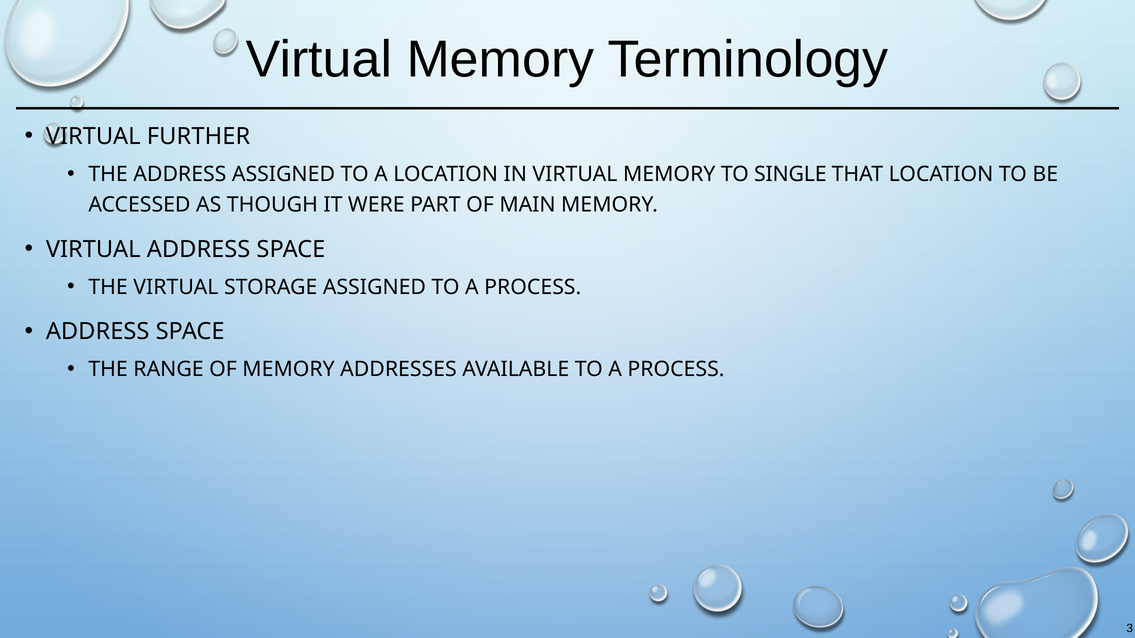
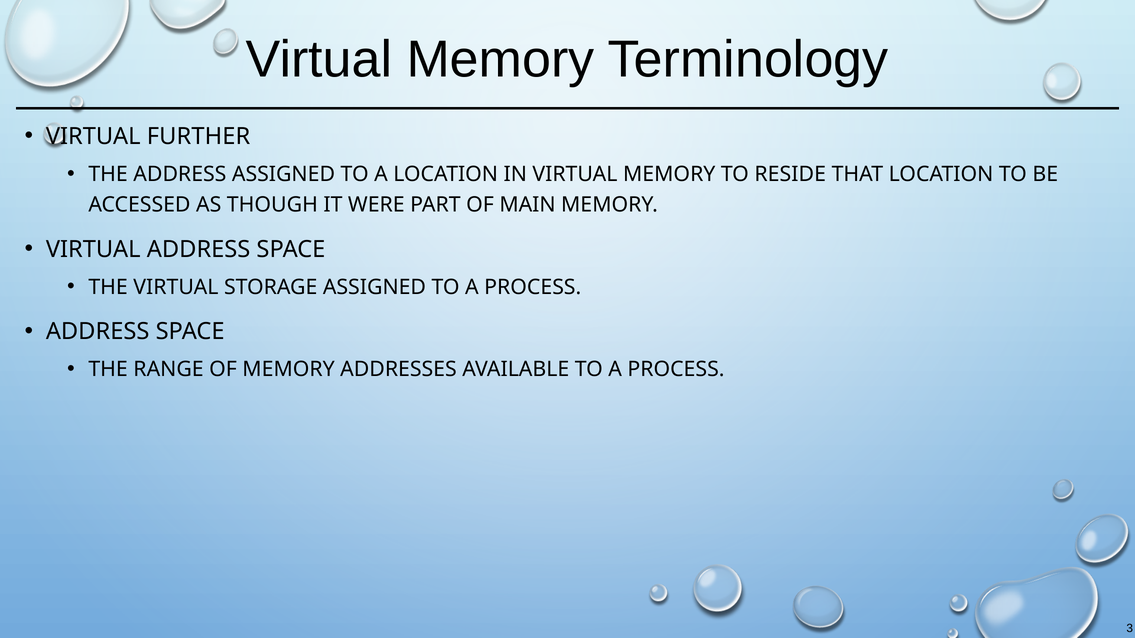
SINGLE: SINGLE -> RESIDE
